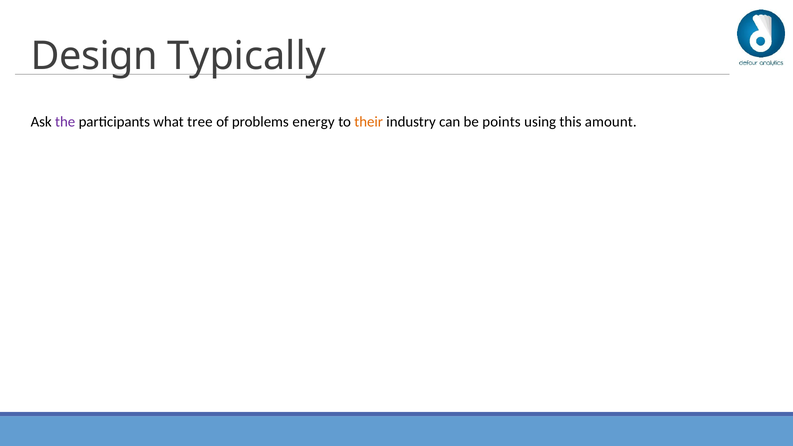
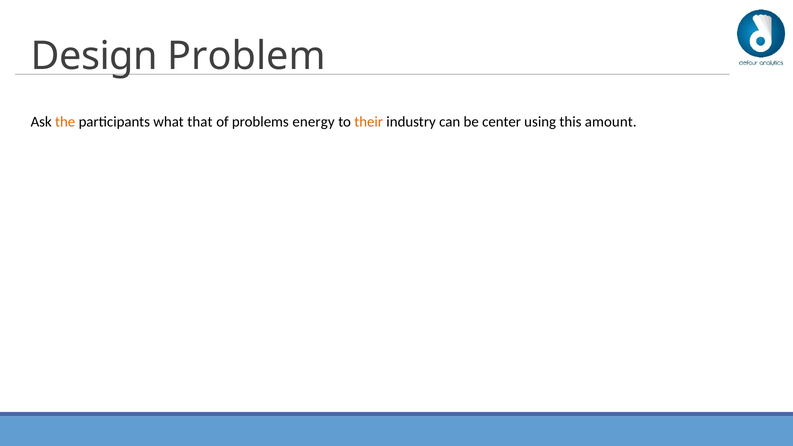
Typically: Typically -> Problem
the colour: purple -> orange
tree: tree -> that
points: points -> center
